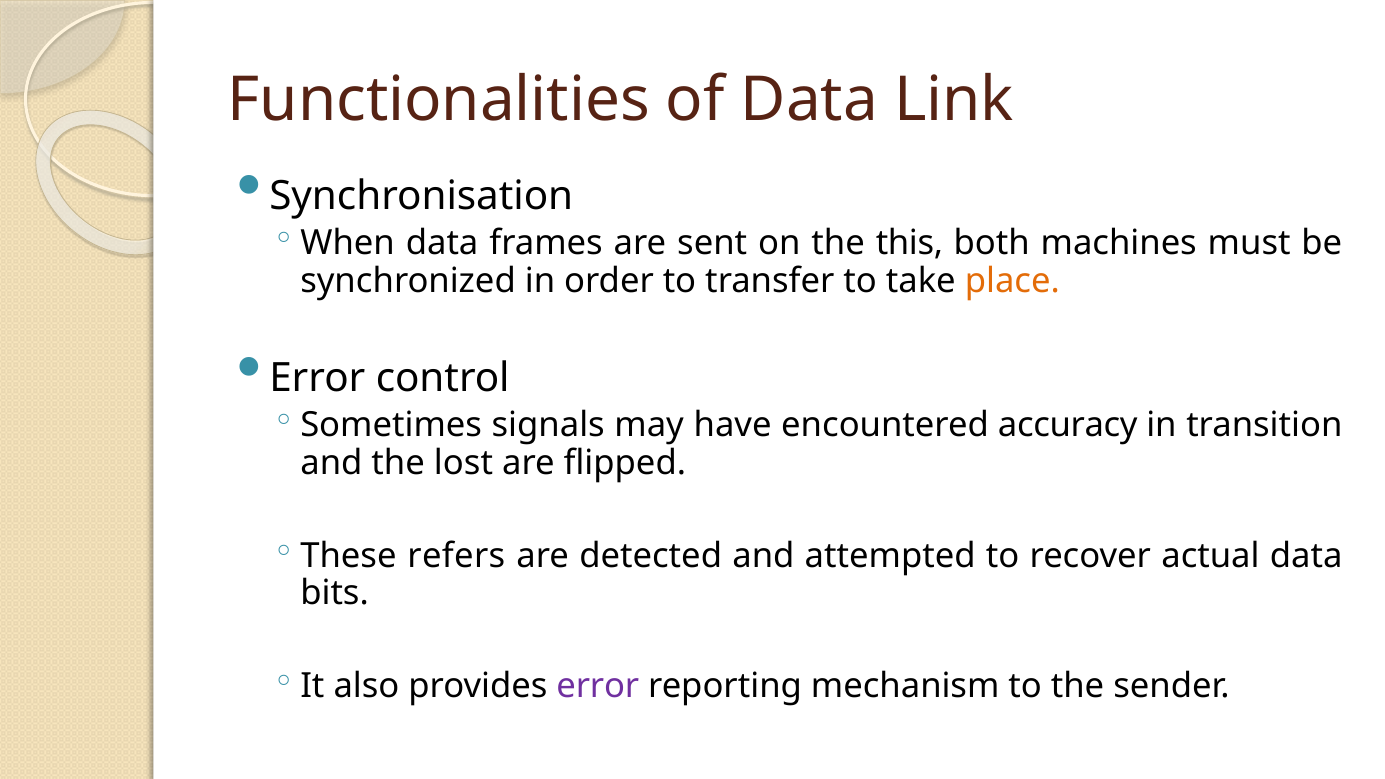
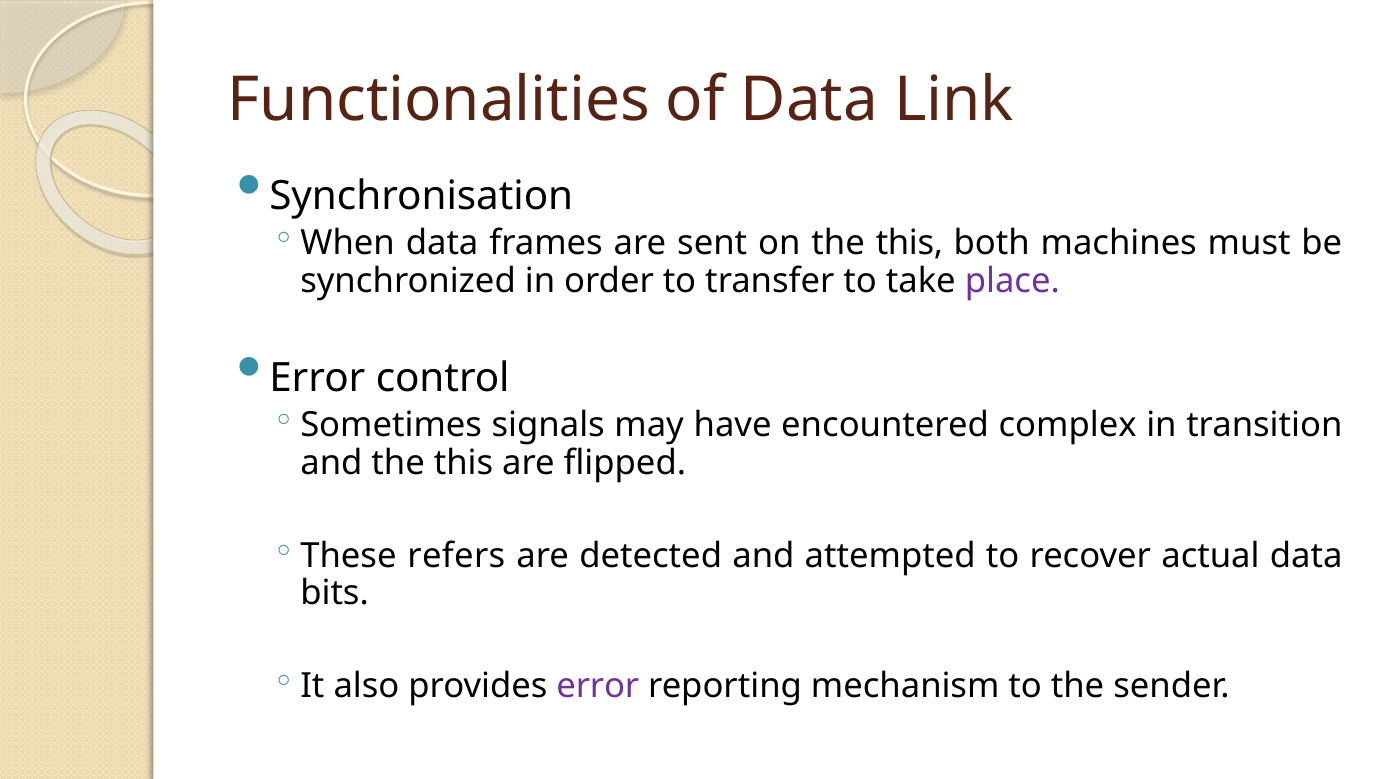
place colour: orange -> purple
accuracy: accuracy -> complex
and the lost: lost -> this
